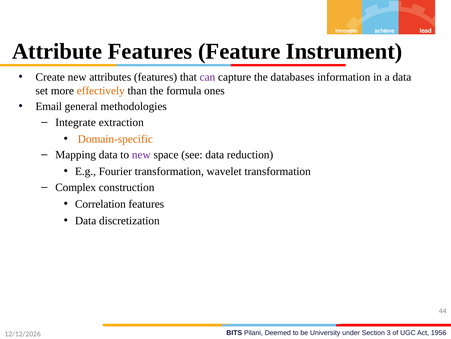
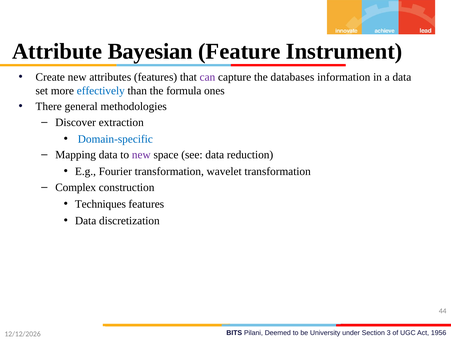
Attribute Features: Features -> Bayesian
effectively colour: orange -> blue
Email: Email -> There
Integrate: Integrate -> Discover
Domain-specific colour: orange -> blue
Correlation: Correlation -> Techniques
